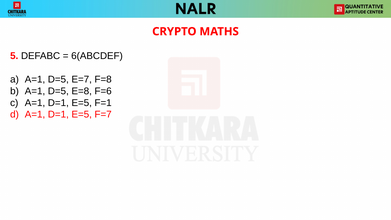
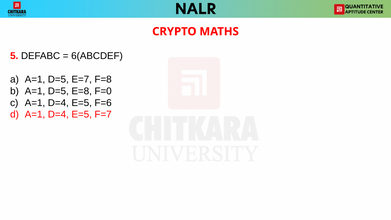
F=6: F=6 -> F=0
D=1 at (58, 103): D=1 -> D=4
F=1: F=1 -> F=6
D=1 at (58, 114): D=1 -> D=4
